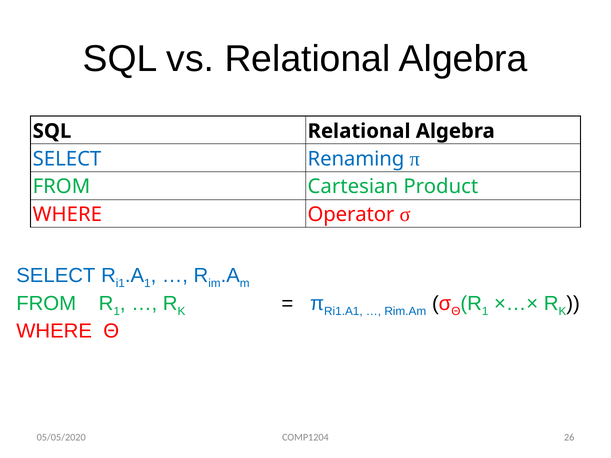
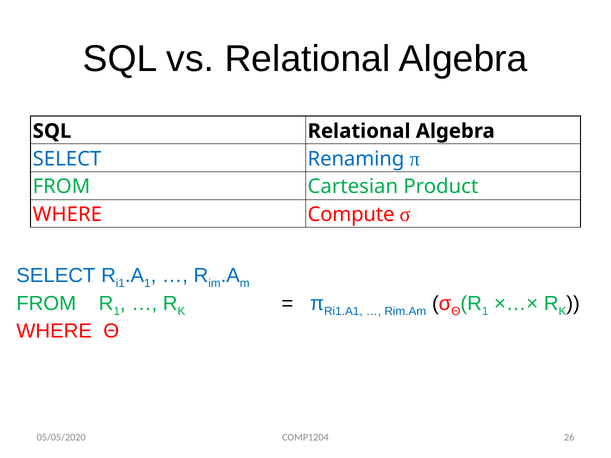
Operator: Operator -> Compute
